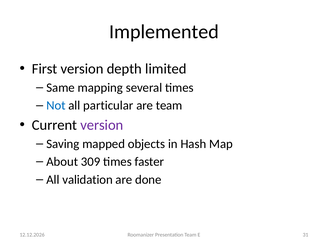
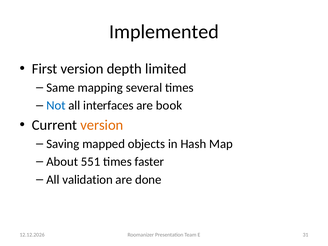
particular: particular -> interfaces
are team: team -> book
version at (102, 125) colour: purple -> orange
309: 309 -> 551
